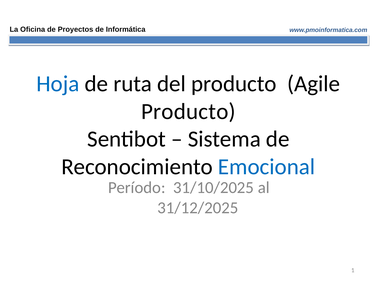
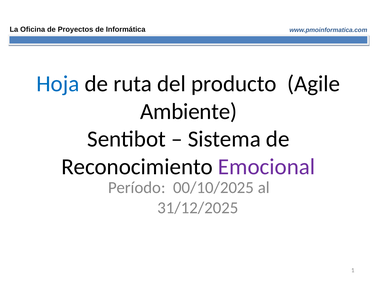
Producto at (188, 111): Producto -> Ambiente
Emocional colour: blue -> purple
31/10/2025: 31/10/2025 -> 00/10/2025
